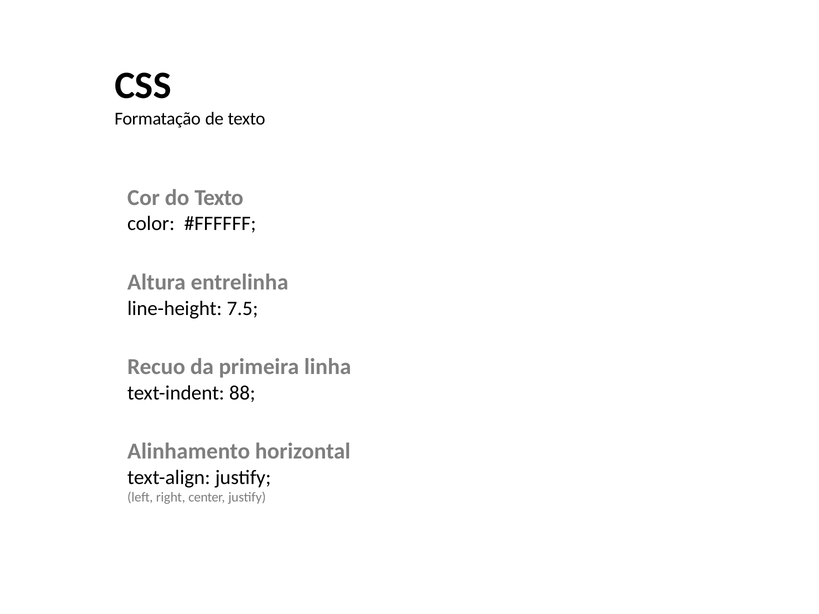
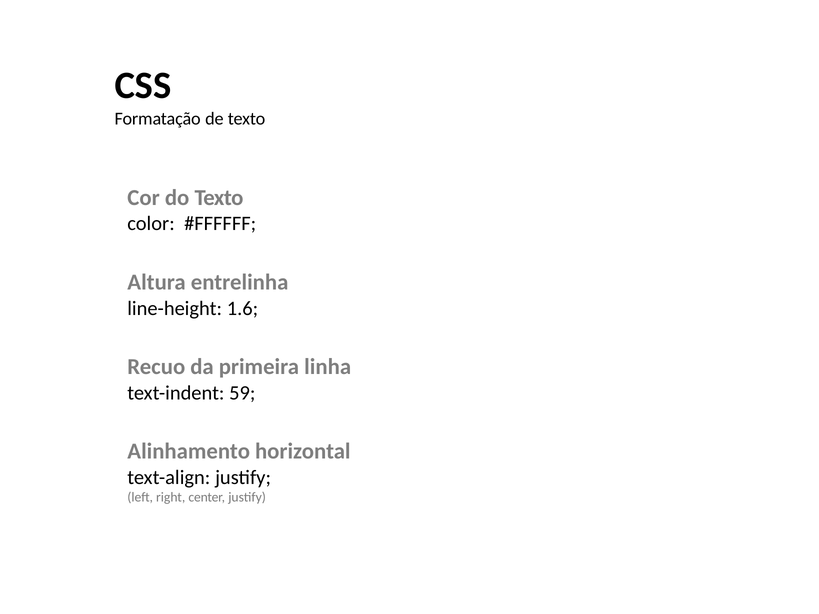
7.5: 7.5 -> 1.6
88: 88 -> 59
